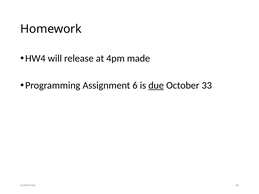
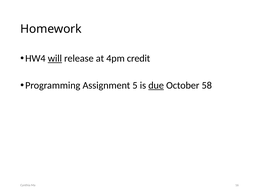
will underline: none -> present
made: made -> credit
6: 6 -> 5
33: 33 -> 58
